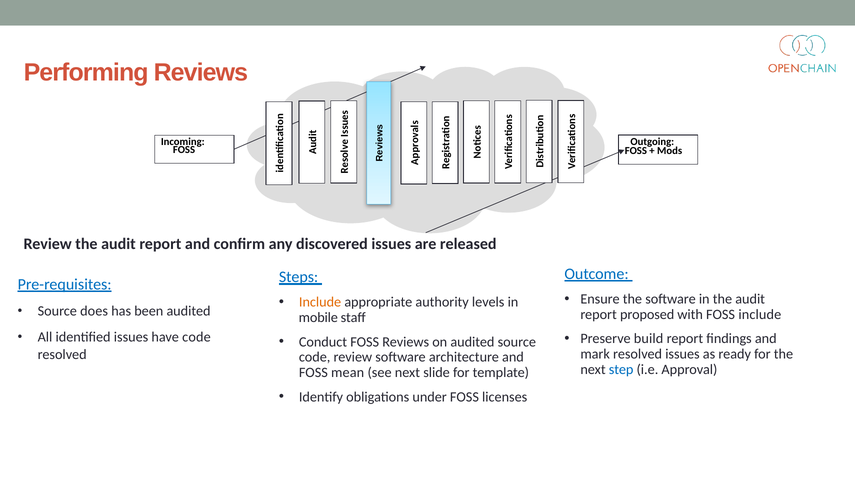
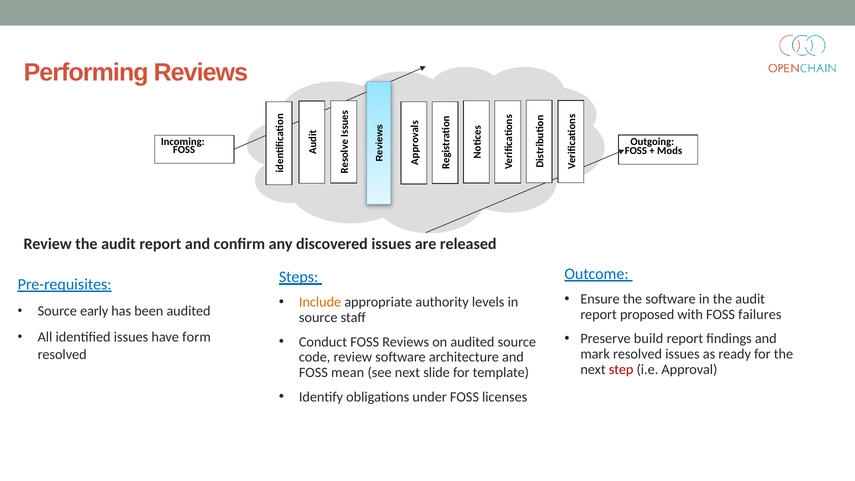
does: does -> early
FOSS include: include -> failures
mobile at (318, 318): mobile -> source
have code: code -> form
step colour: blue -> red
